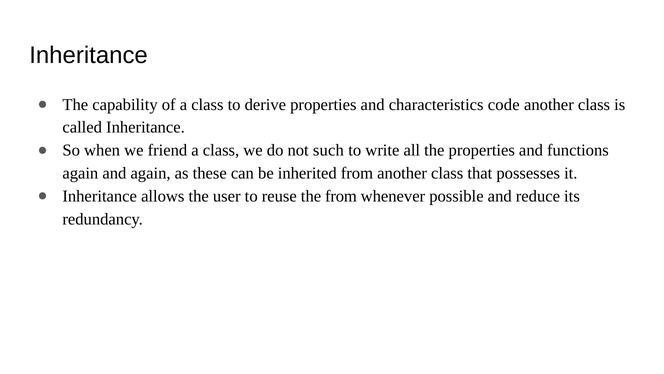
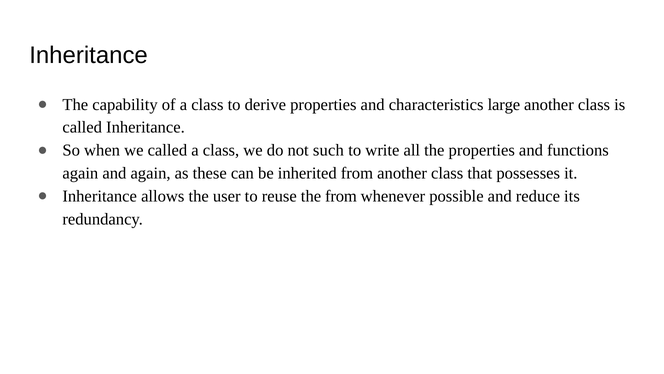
code: code -> large
we friend: friend -> called
